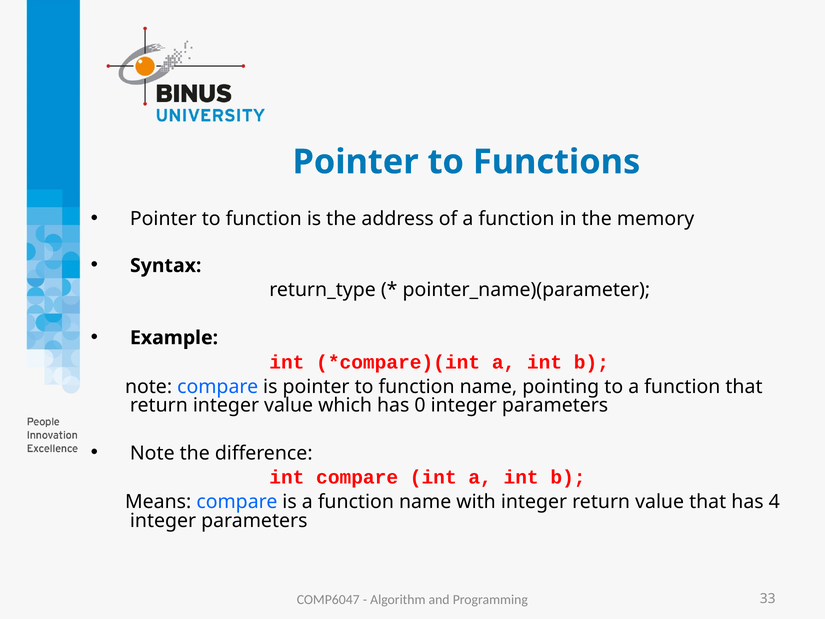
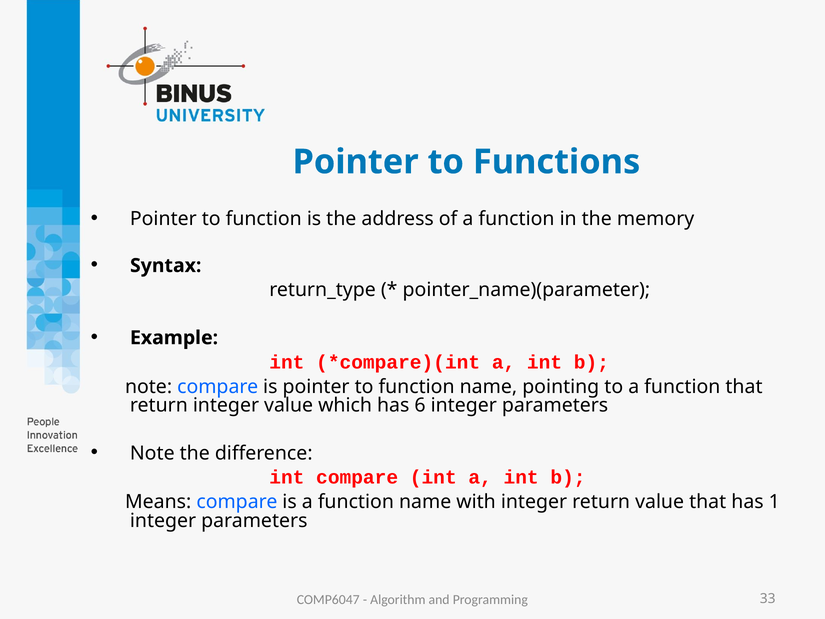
0: 0 -> 6
4: 4 -> 1
